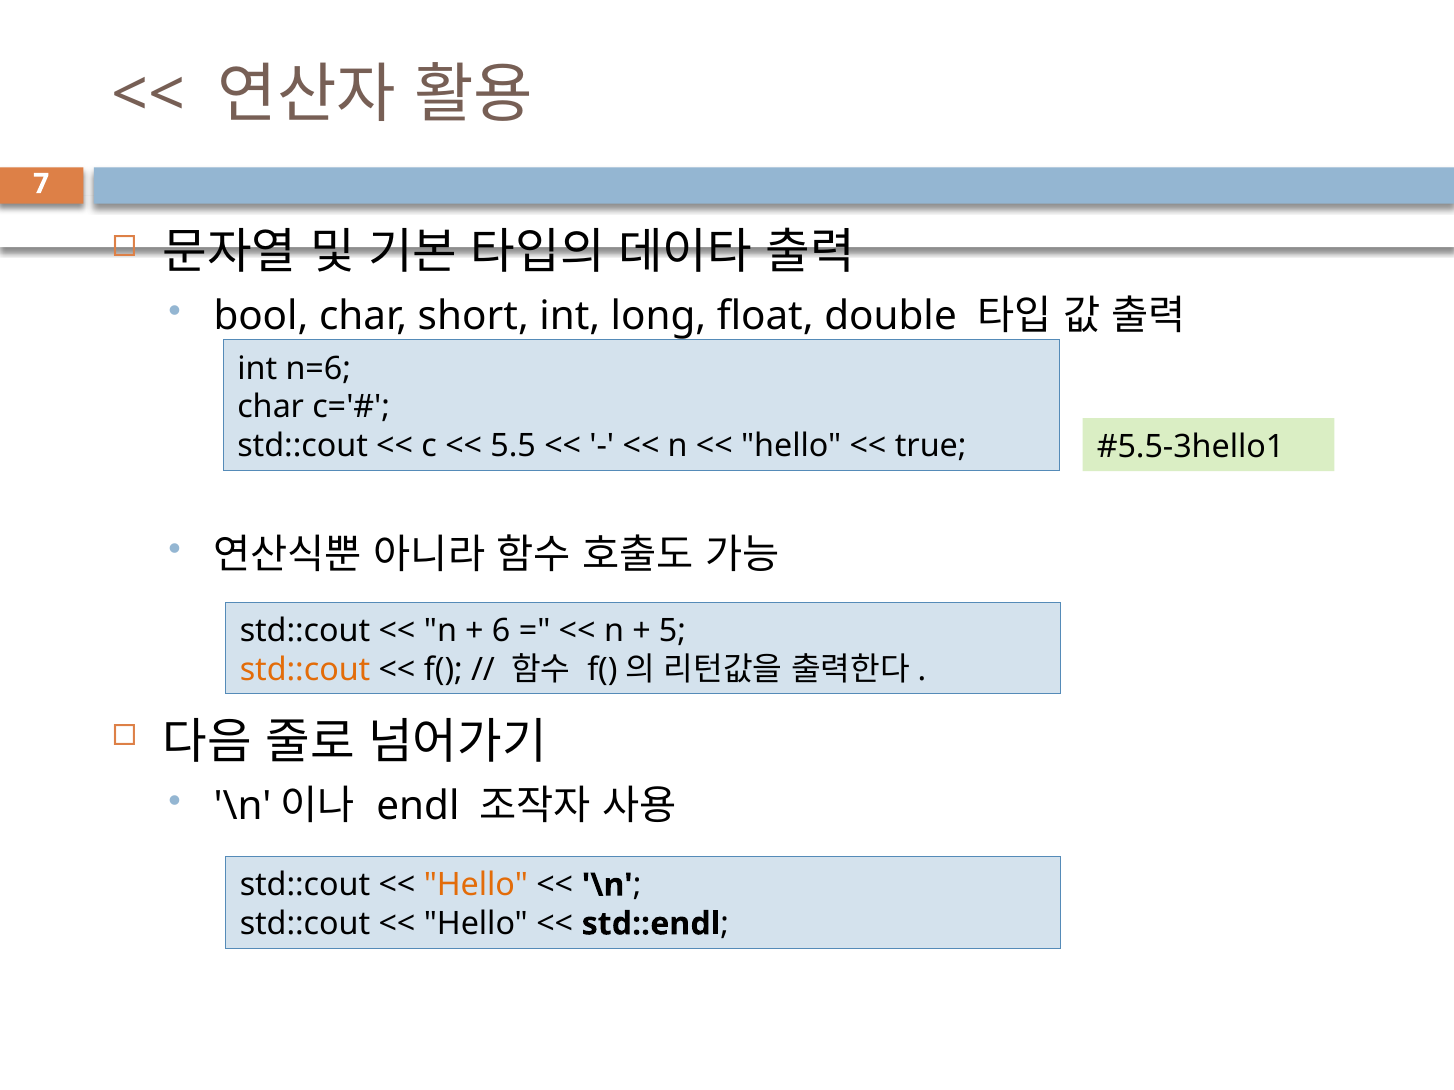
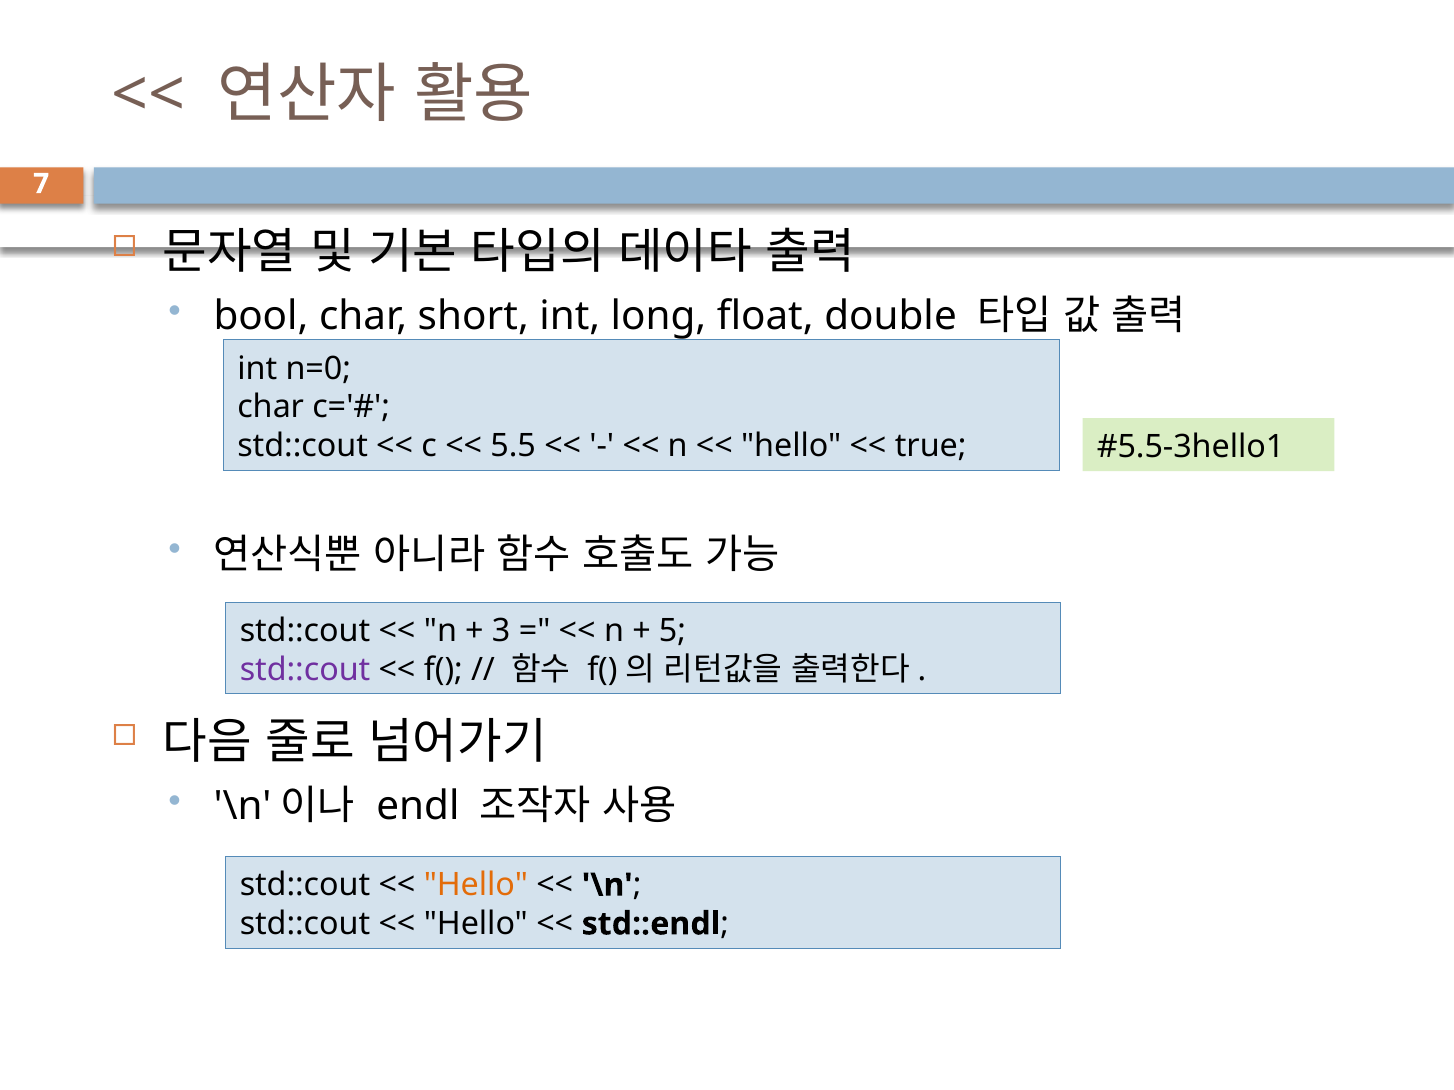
n=6: n=6 -> n=0
6: 6 -> 3
std::cout at (305, 670) colour: orange -> purple
